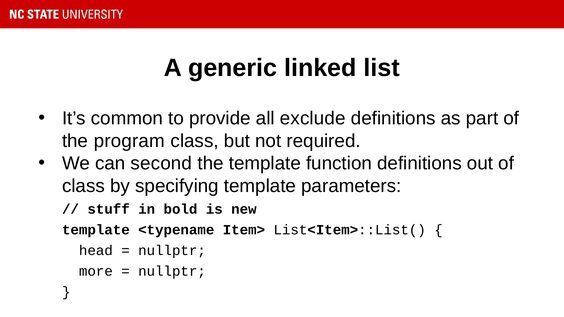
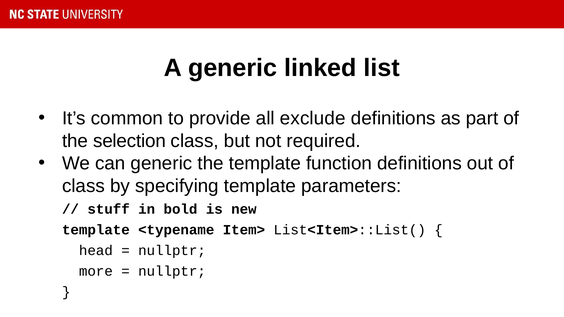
program: program -> selection
can second: second -> generic
